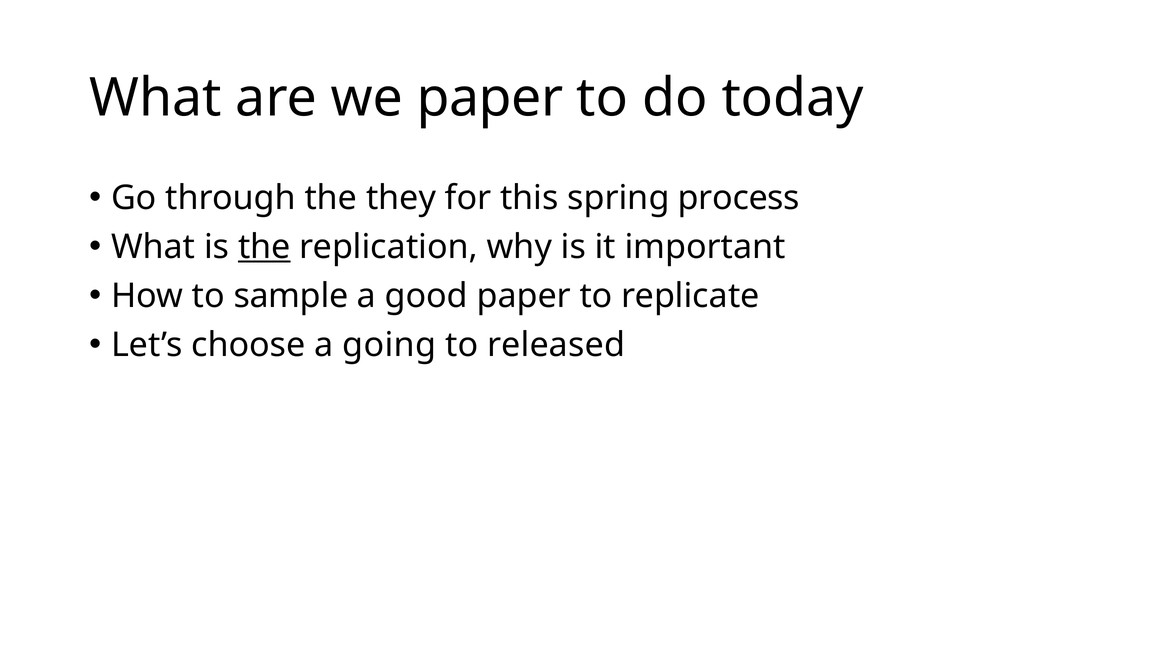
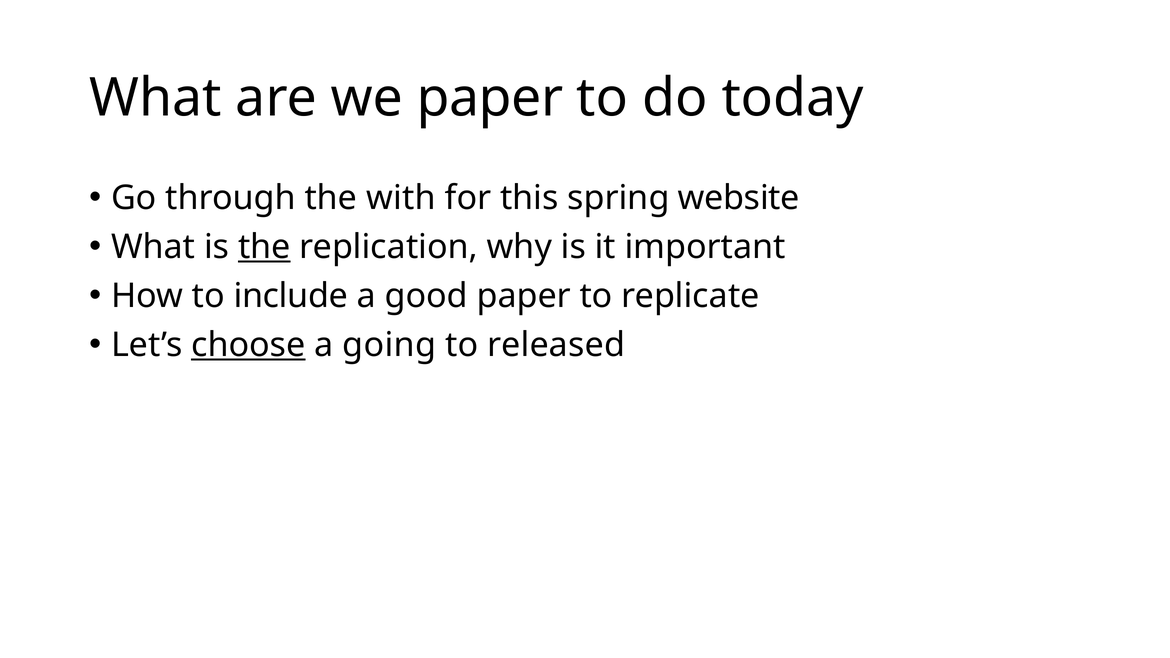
they: they -> with
process: process -> website
sample: sample -> include
choose underline: none -> present
